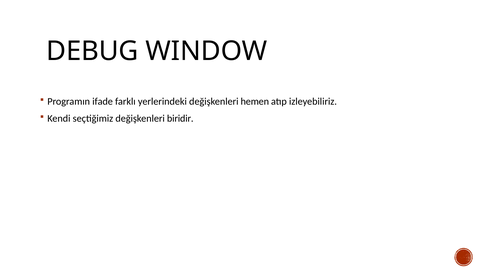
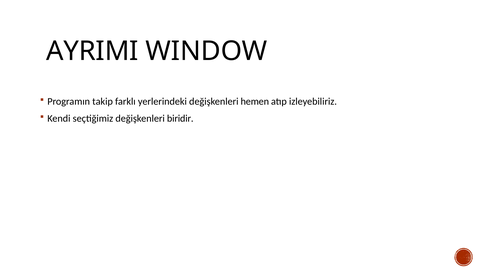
DEBUG: DEBUG -> AYRIMI
ifade: ifade -> takip
